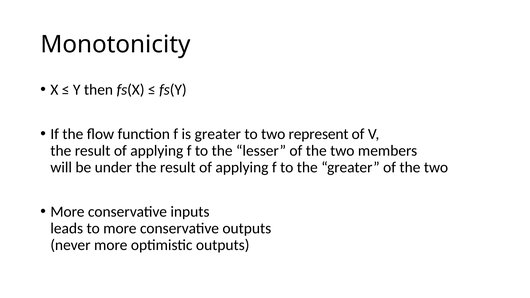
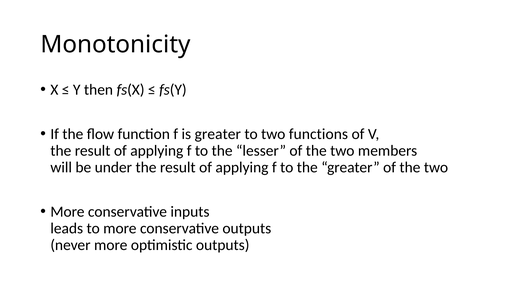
represent: represent -> functions
